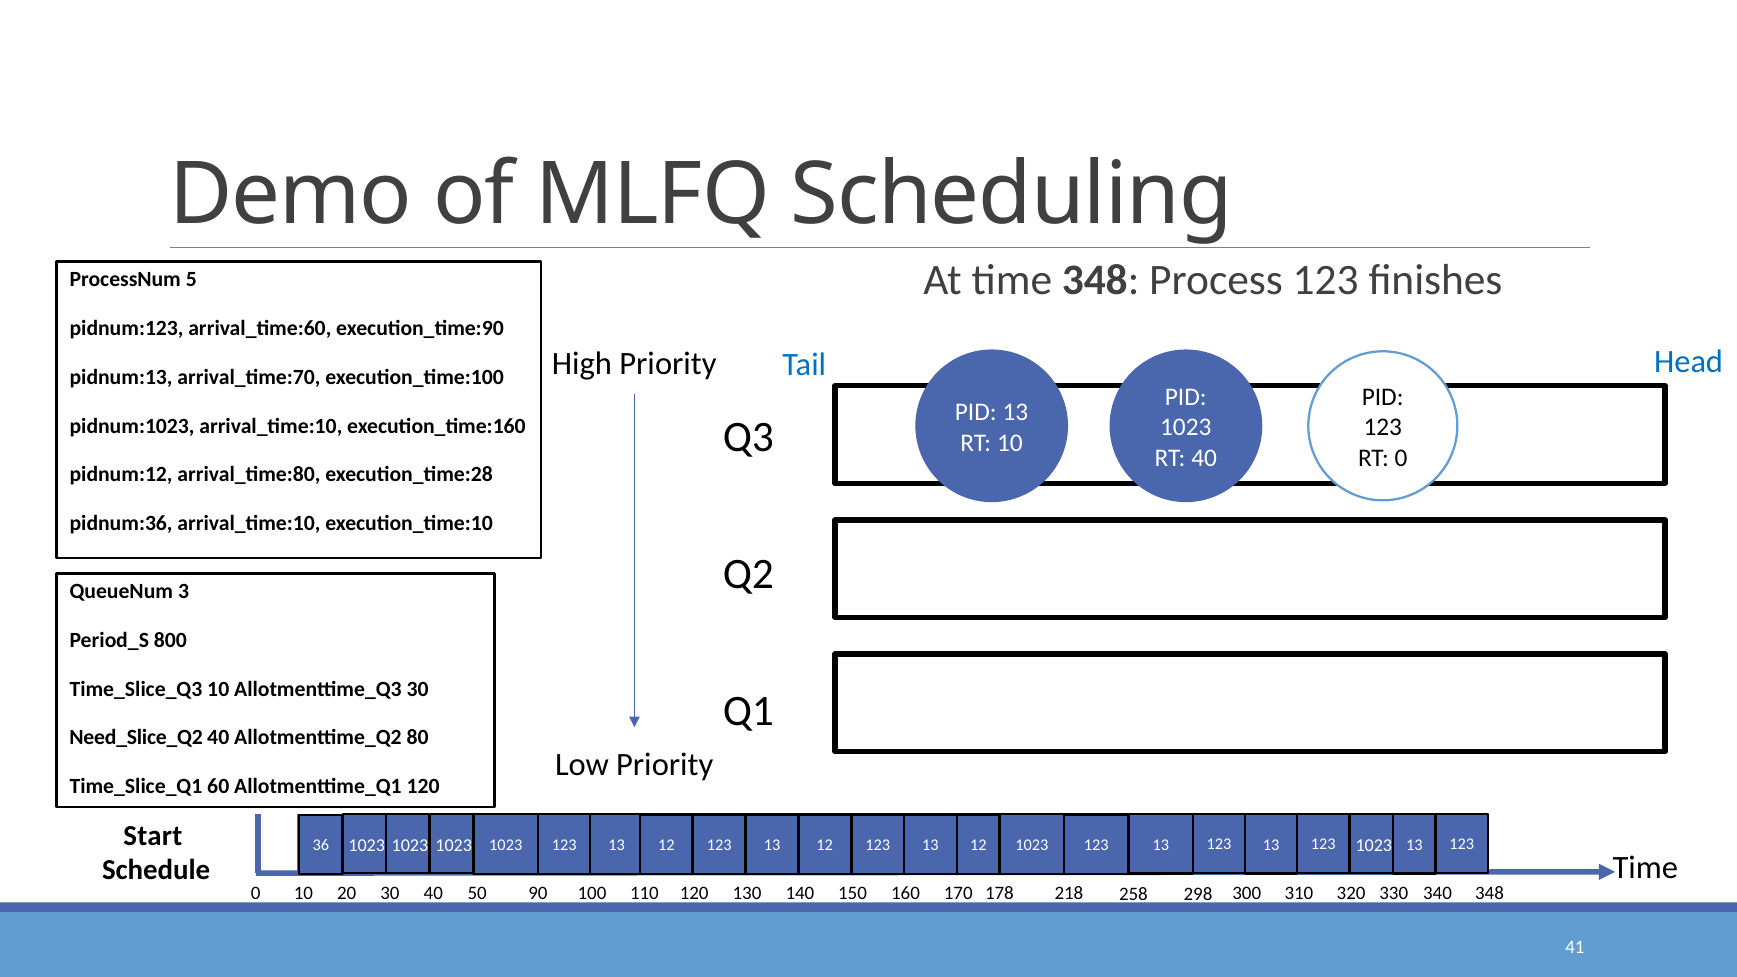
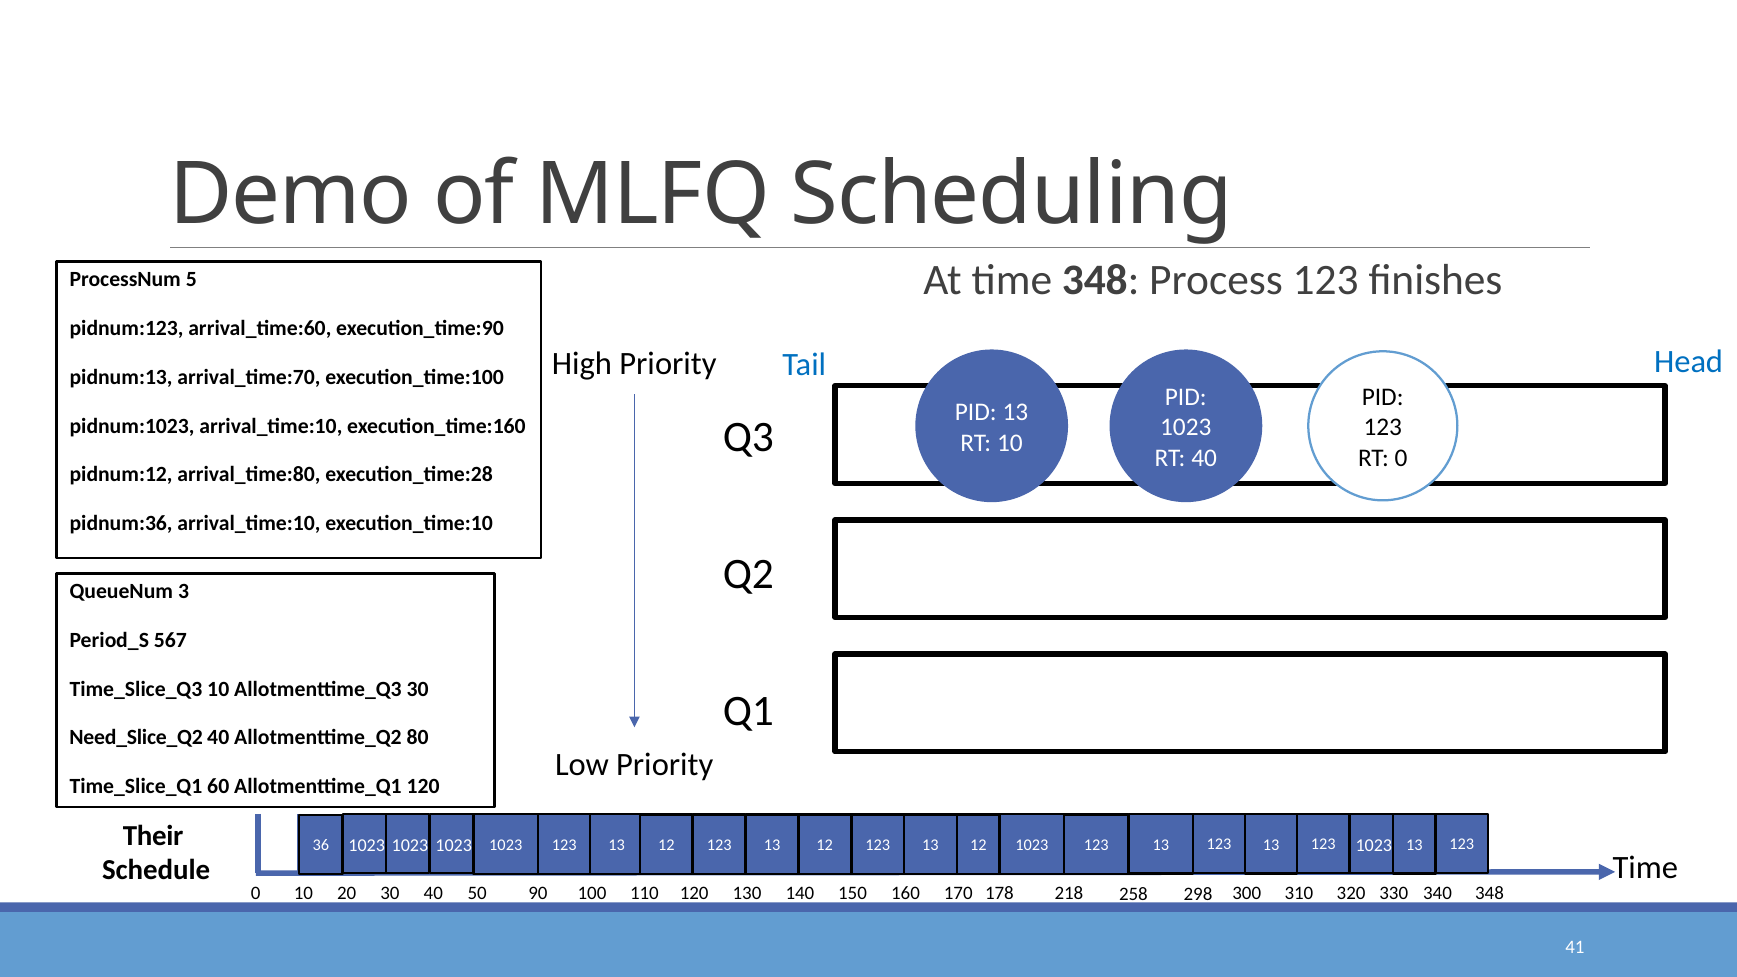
800: 800 -> 567
Start: Start -> Their
